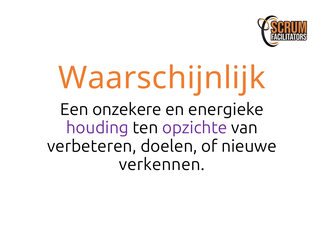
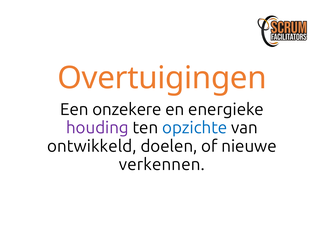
Waarschijnlijk: Waarschijnlijk -> Overtuigingen
opzichte colour: purple -> blue
verbeteren: verbeteren -> ontwikkeld
